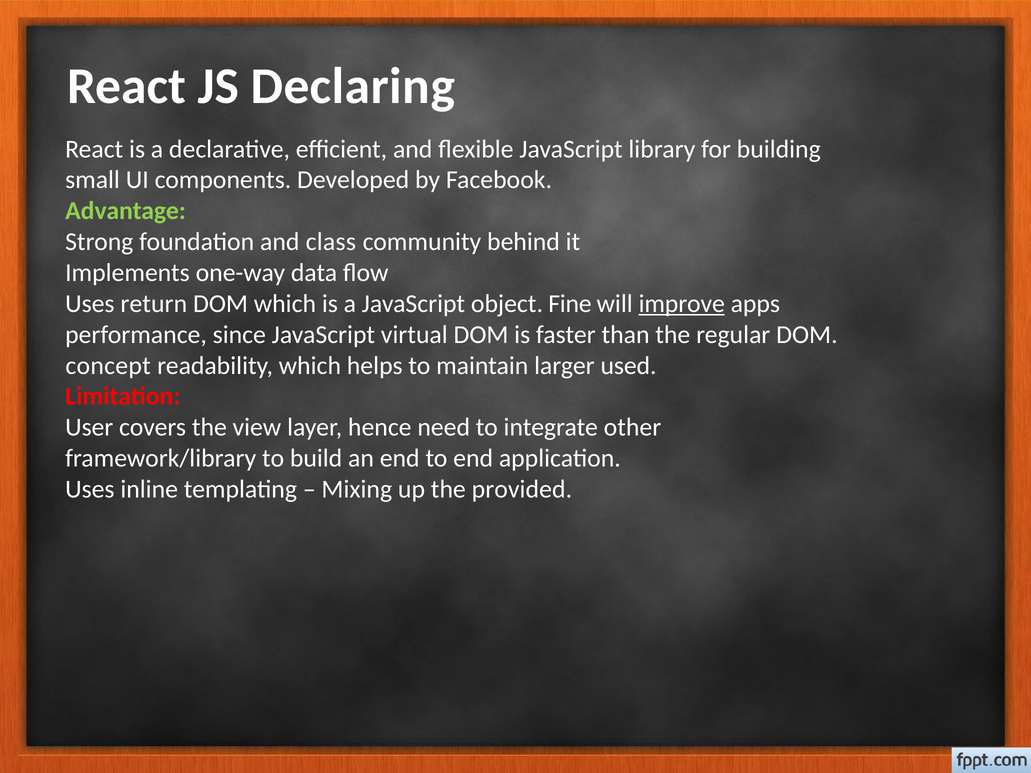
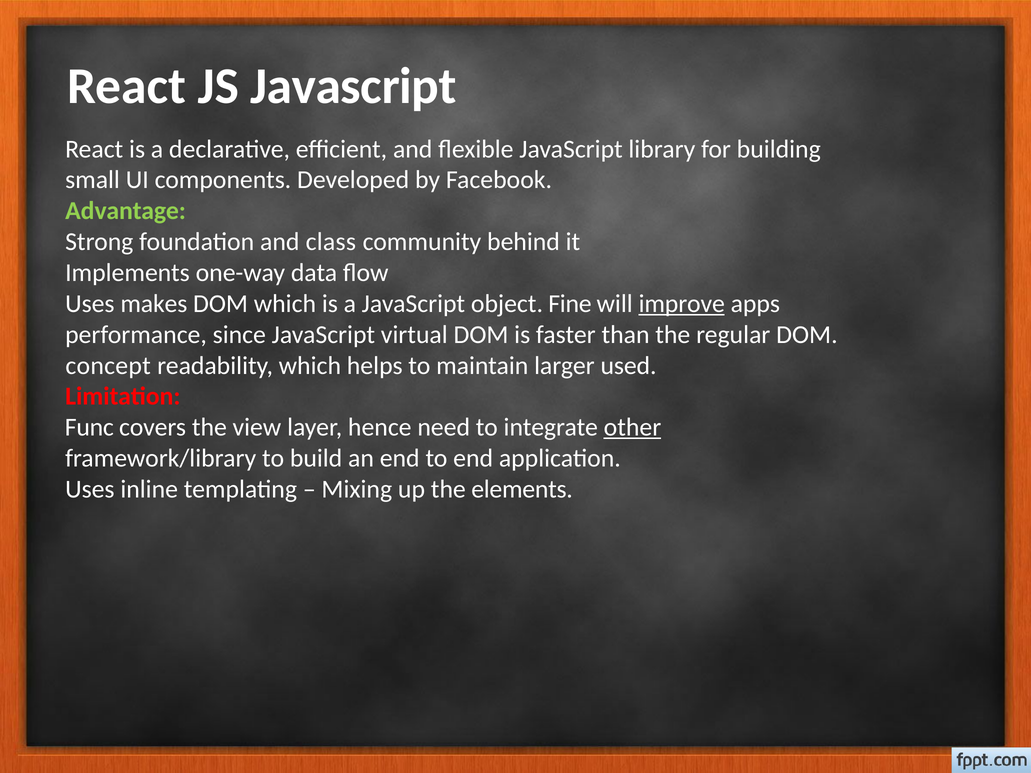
JS Declaring: Declaring -> Javascript
return: return -> makes
User: User -> Func
other underline: none -> present
provided: provided -> elements
